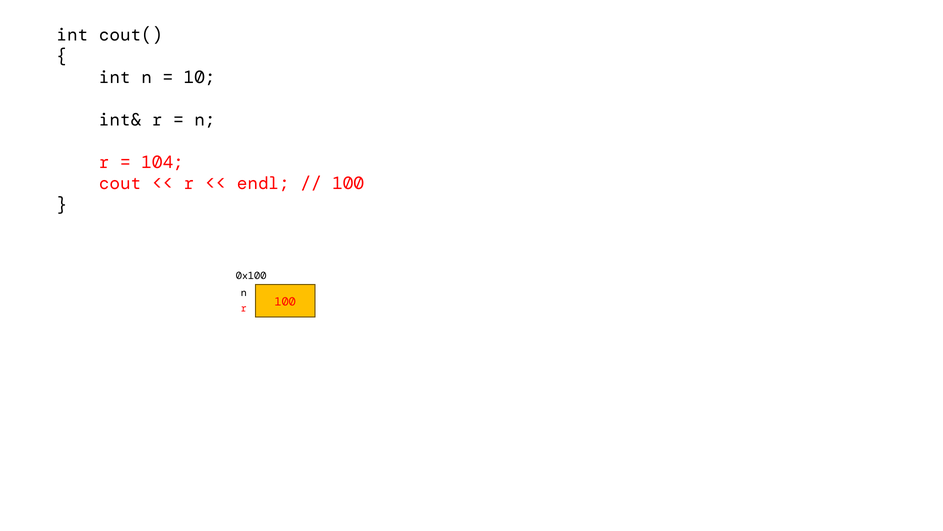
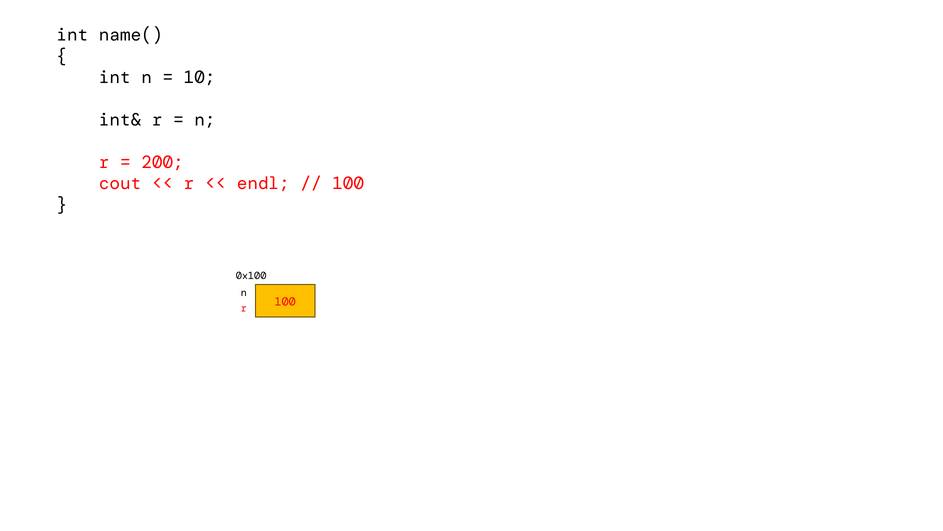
cout(: cout( -> name(
104: 104 -> 200
